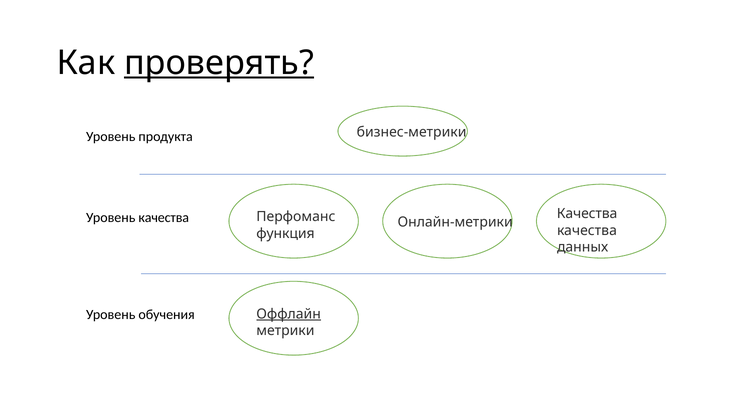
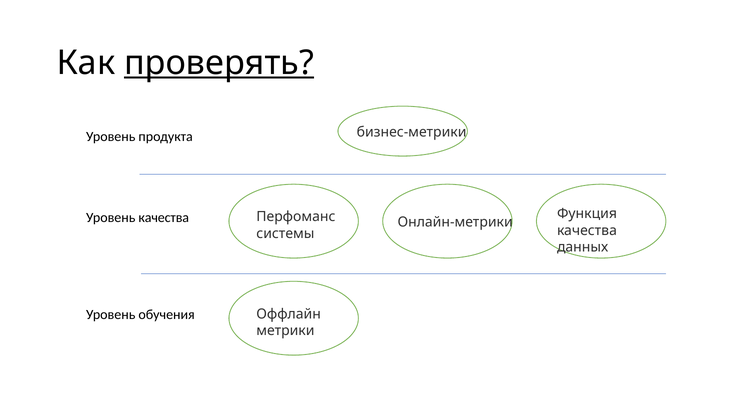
Качества at (587, 214): Качества -> Функция
функция: функция -> системы
Оффлайн underline: present -> none
